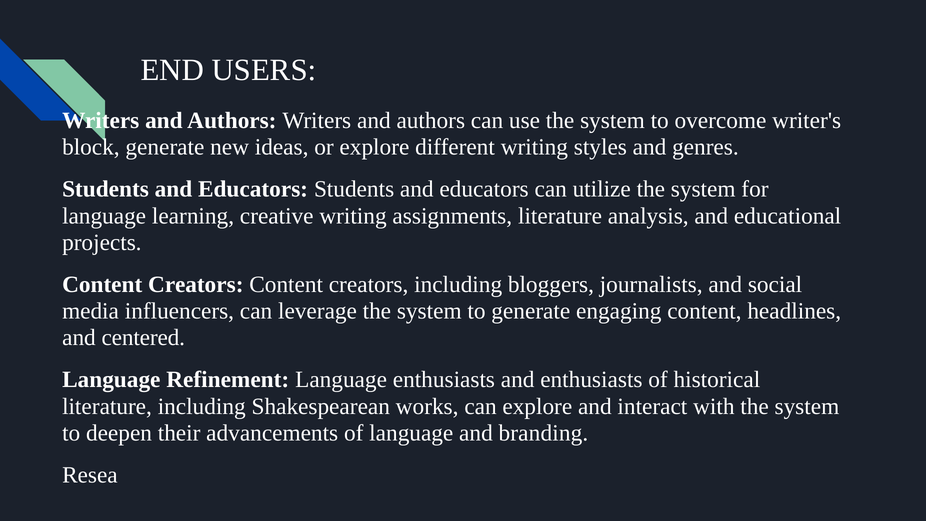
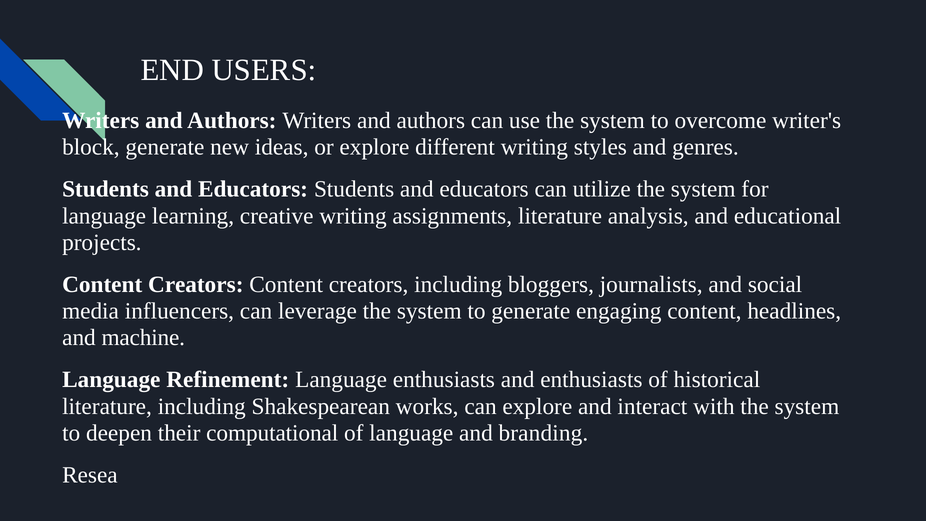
centered: centered -> machine
advancements: advancements -> computational
